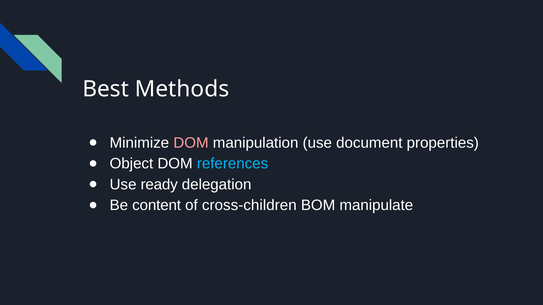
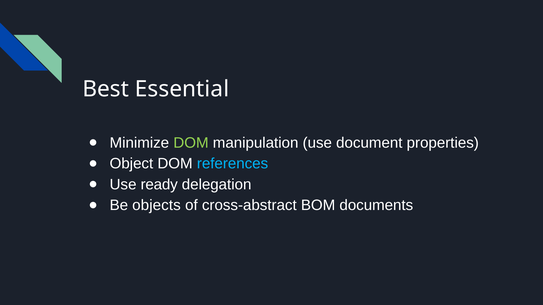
Methods: Methods -> Essential
DOM at (191, 143) colour: pink -> light green
content: content -> objects
cross-children: cross-children -> cross-abstract
manipulate: manipulate -> documents
